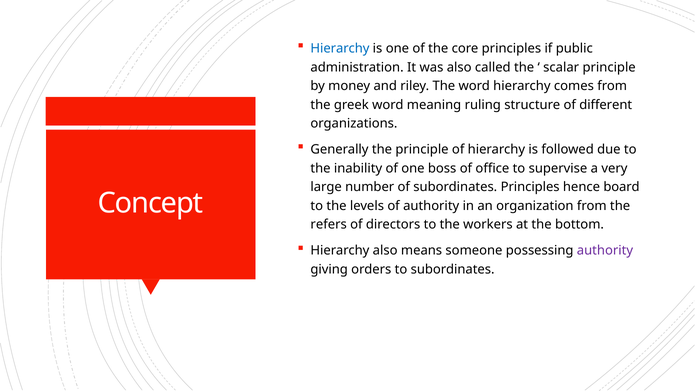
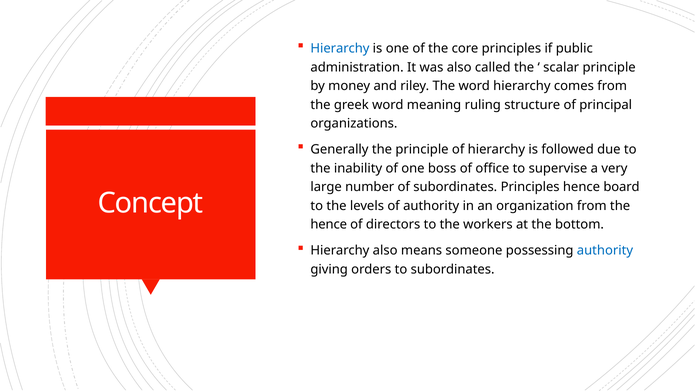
different: different -> principal
refers at (329, 225): refers -> hence
authority at (605, 251) colour: purple -> blue
